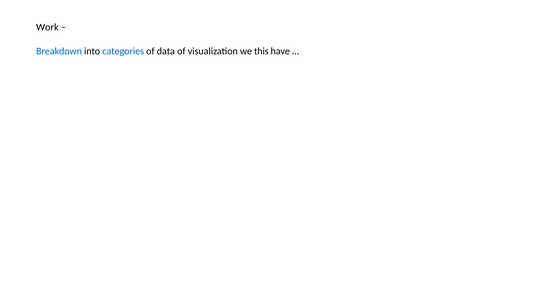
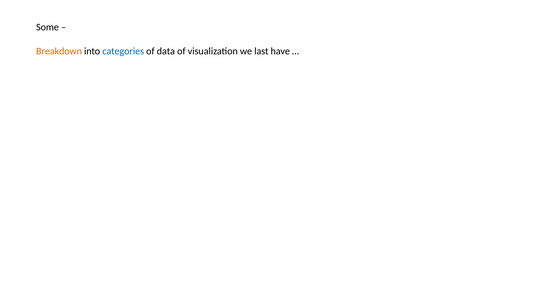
Work: Work -> Some
Breakdown colour: blue -> orange
this: this -> last
